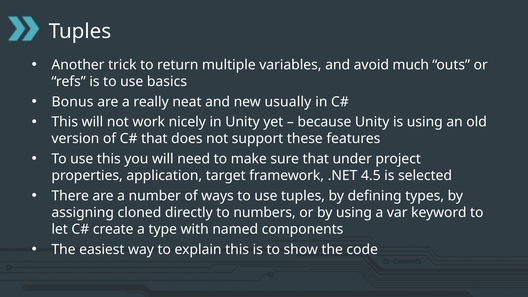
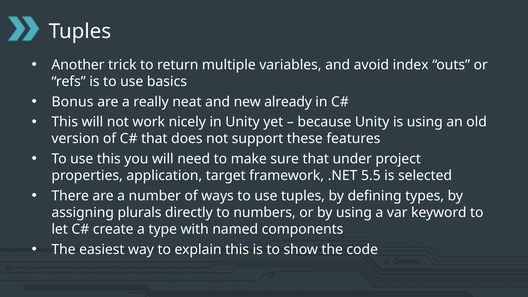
much: much -> index
usually: usually -> already
4.5: 4.5 -> 5.5
cloned: cloned -> plurals
